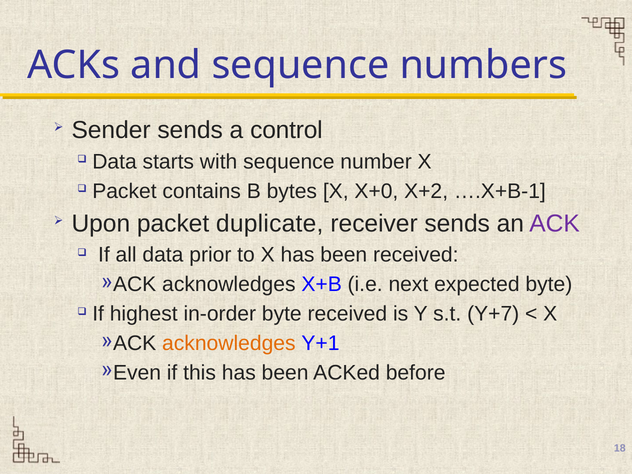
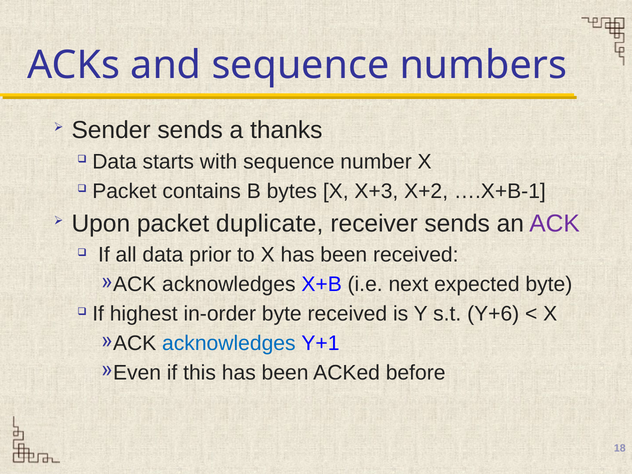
control: control -> thanks
X+0: X+0 -> X+3
Y+7: Y+7 -> Y+6
acknowledges at (229, 343) colour: orange -> blue
